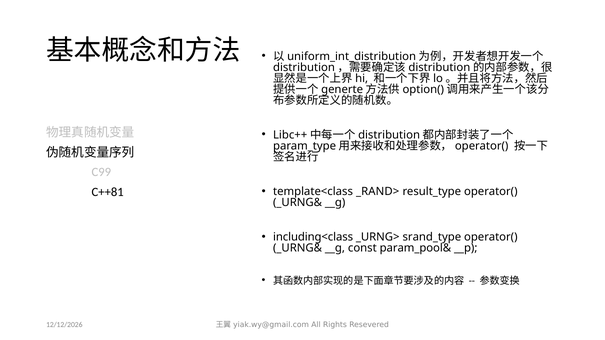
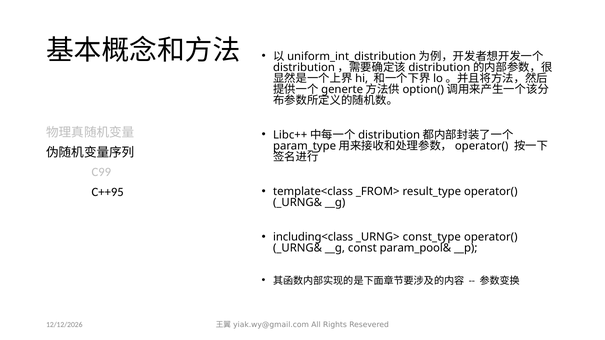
_RAND>: _RAND> -> _FROM>
C++81: C++81 -> C++95
srand_type: srand_type -> const_type
